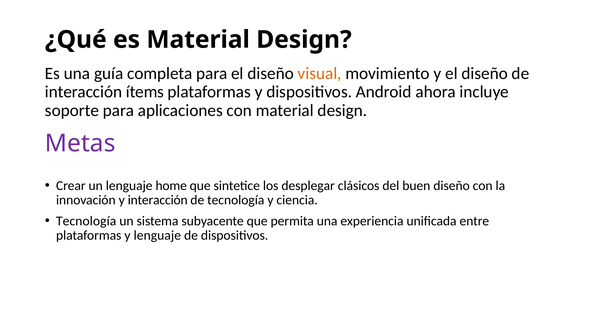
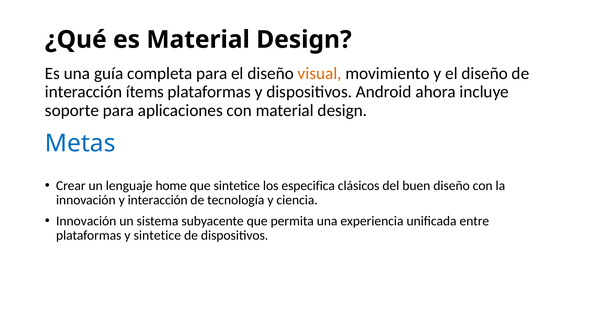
Metas colour: purple -> blue
desplegar: desplegar -> especifica
Tecnología at (86, 221): Tecnología -> Innovación
y lenguaje: lenguaje -> sintetice
